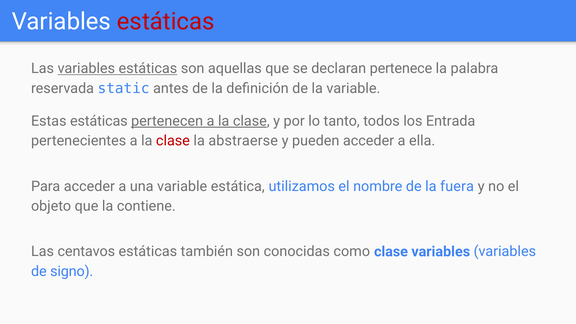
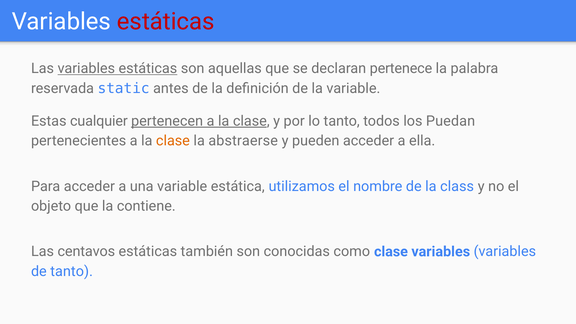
Estas estáticas: estáticas -> cualquier
Entrada: Entrada -> Puedan
clase at (173, 141) colour: red -> orange
fuera: fuera -> class
de signo: signo -> tanto
